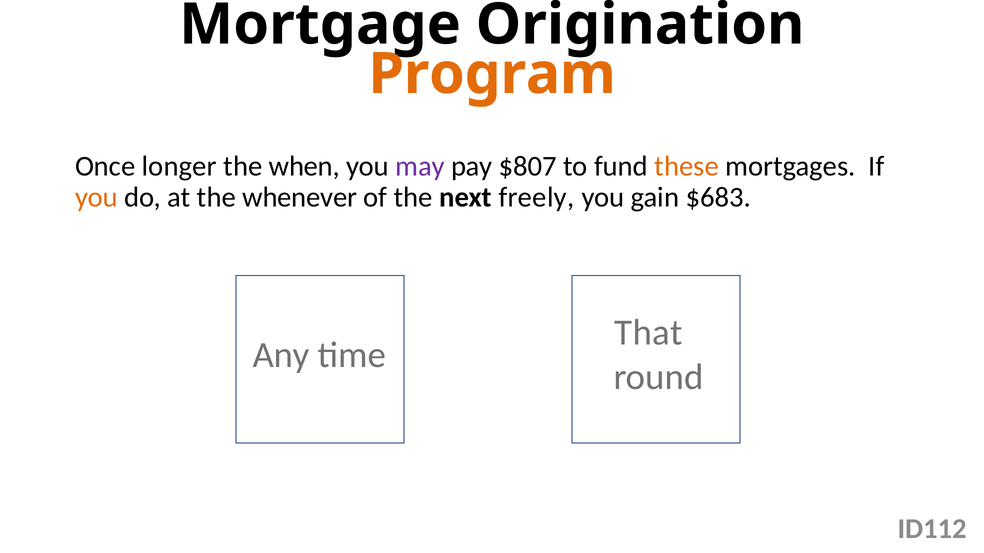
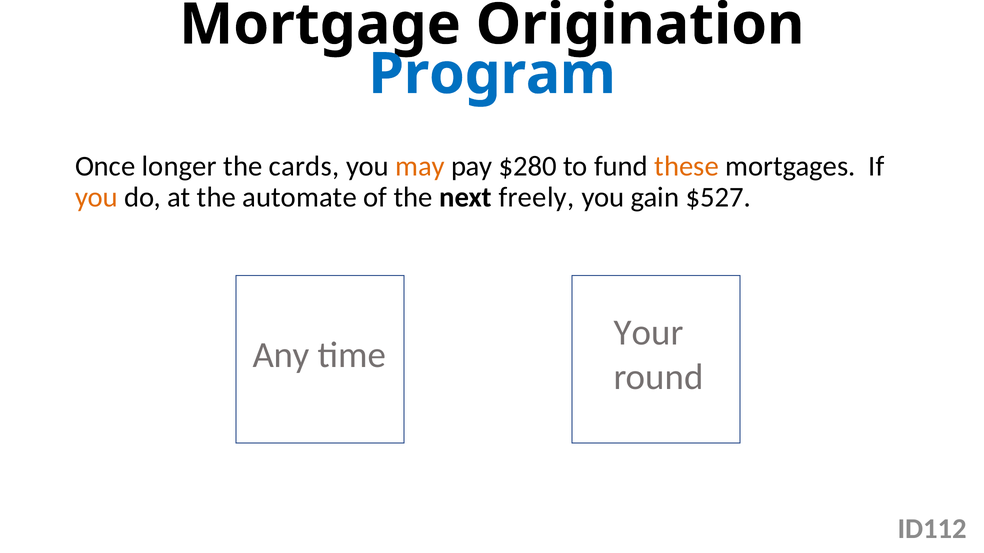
Program colour: orange -> blue
when: when -> cards
may colour: purple -> orange
$807: $807 -> $280
whenever: whenever -> automate
$683: $683 -> $527
That: That -> Your
